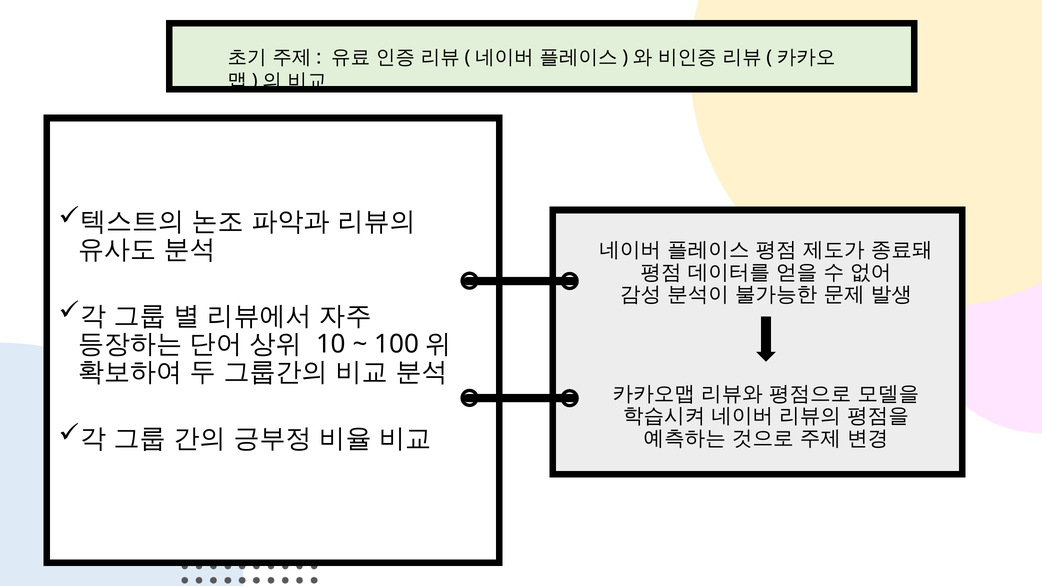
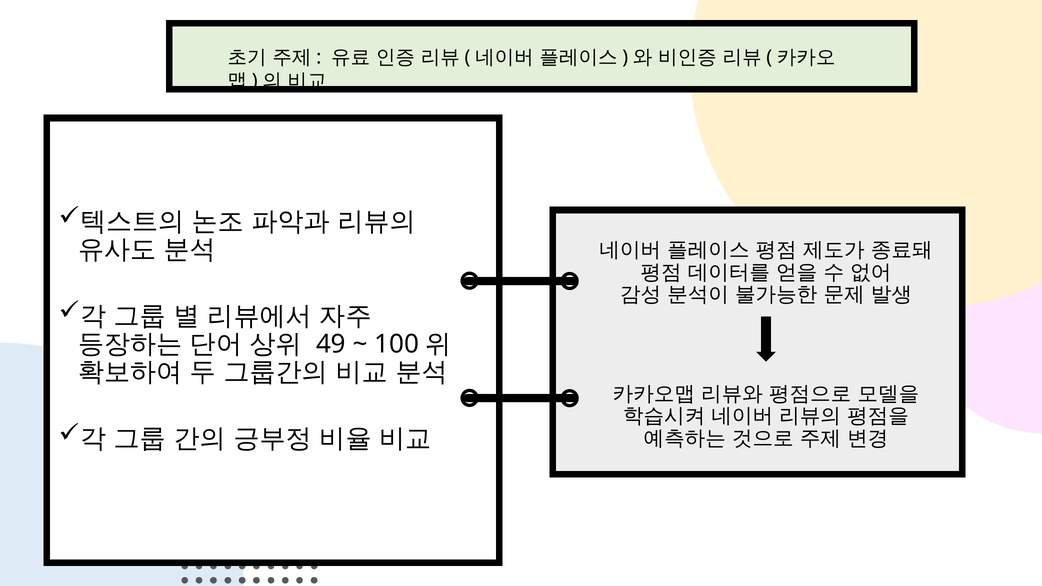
10: 10 -> 49
